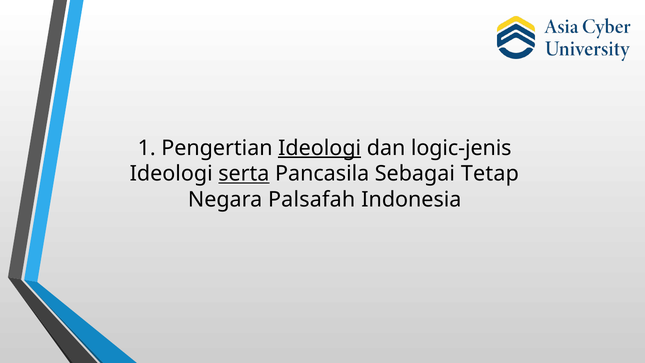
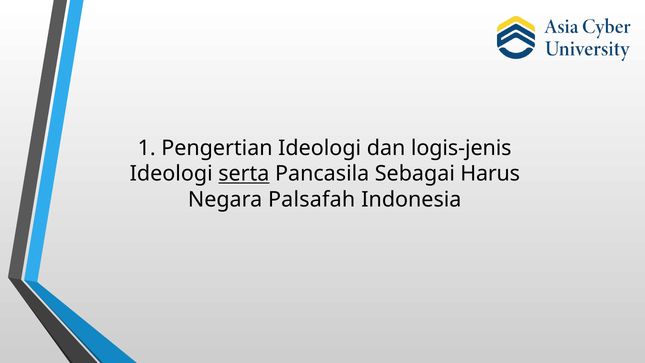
Ideologi at (320, 148) underline: present -> none
logic-jenis: logic-jenis -> logis-jenis
Tetap: Tetap -> Harus
